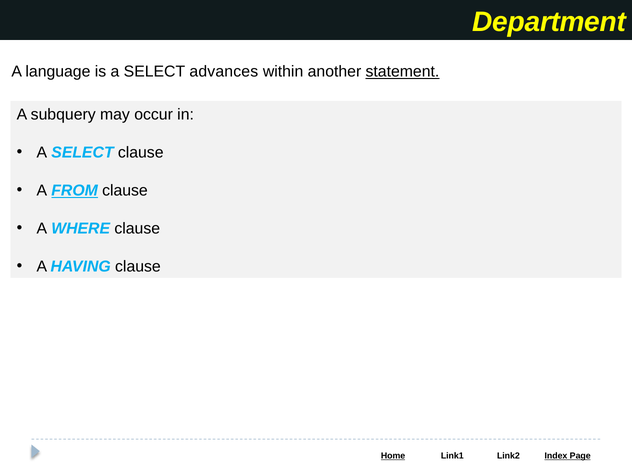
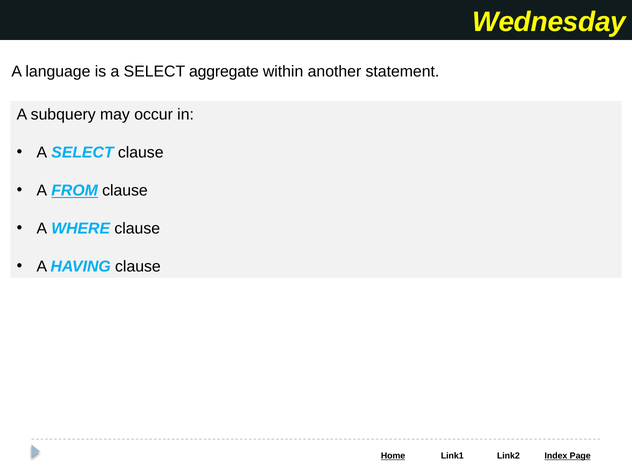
Department: Department -> Wednesday
advances: advances -> aggregate
statement underline: present -> none
